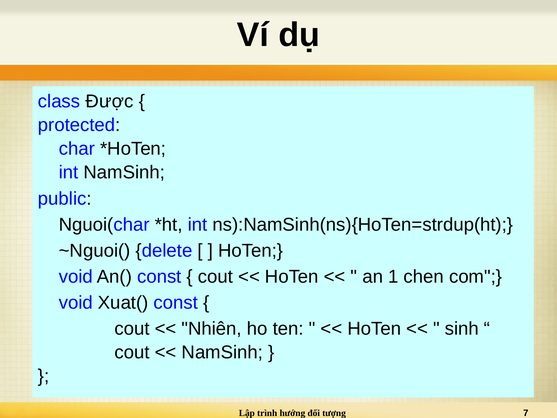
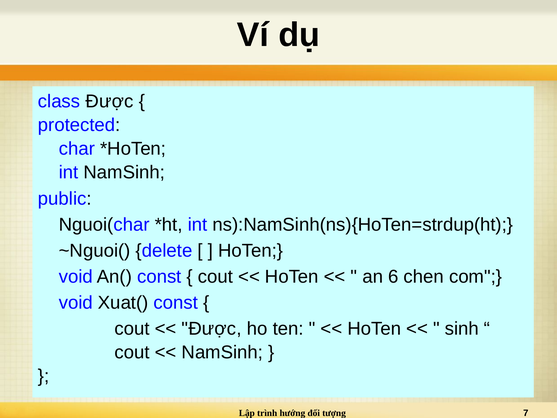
1: 1 -> 6
Nhiên at (212, 329): Nhiên -> Được
